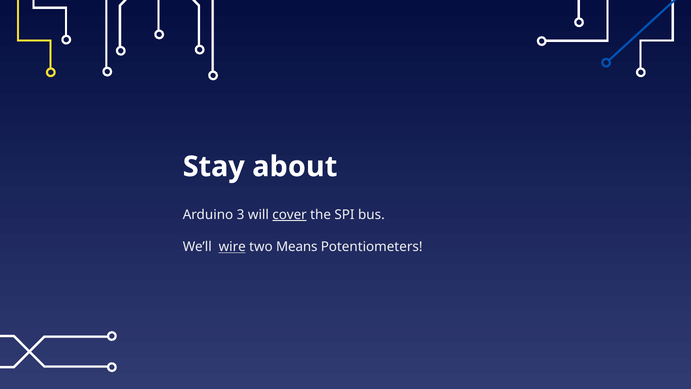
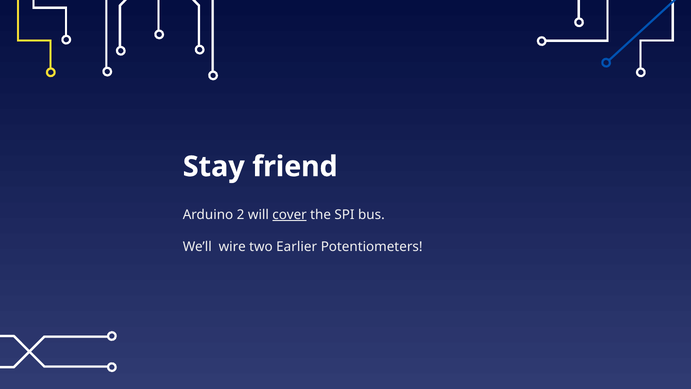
about: about -> friend
3: 3 -> 2
wire underline: present -> none
Means: Means -> Earlier
